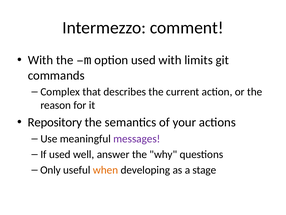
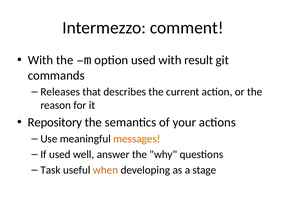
limits: limits -> result
Complex: Complex -> Releases
messages colour: purple -> orange
Only: Only -> Task
